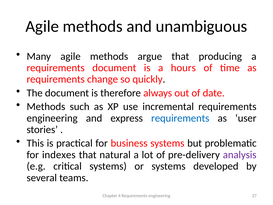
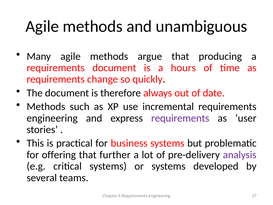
requirements at (180, 118) colour: blue -> purple
indexes: indexes -> offering
natural: natural -> further
